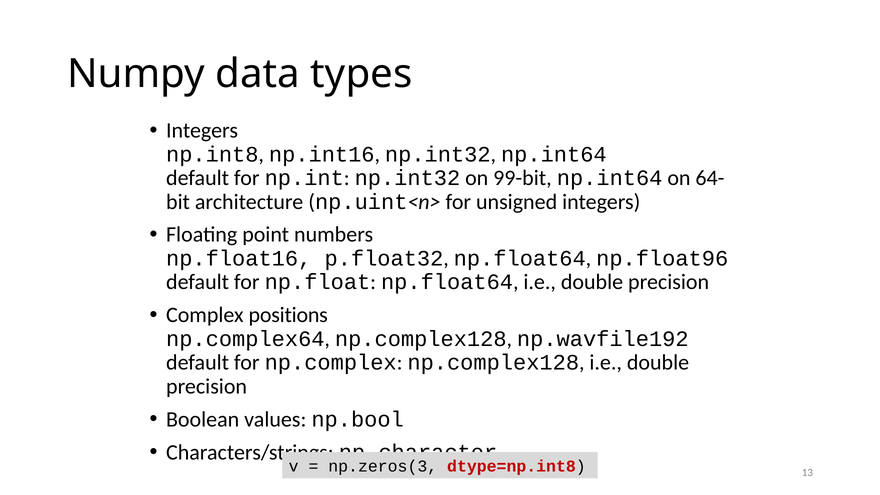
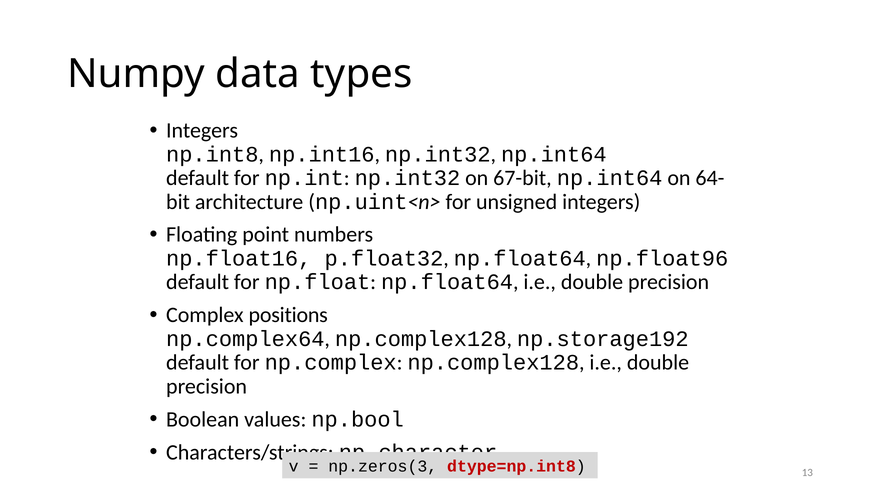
99-bit: 99-bit -> 67-bit
np.wavfile192: np.wavfile192 -> np.storage192
